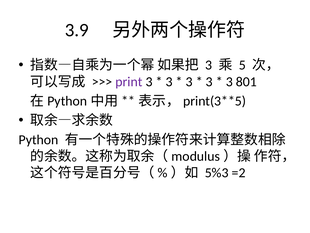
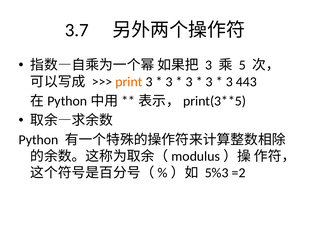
3.9: 3.9 -> 3.7
print colour: purple -> orange
801: 801 -> 443
